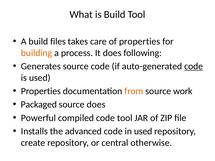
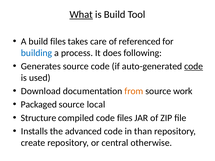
What underline: none -> present
of properties: properties -> referenced
building colour: orange -> blue
Properties at (41, 91): Properties -> Download
source does: does -> local
Powerful: Powerful -> Structure
code tool: tool -> files
in used: used -> than
